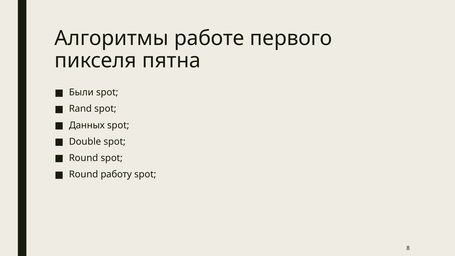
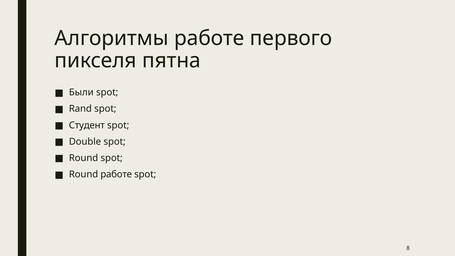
Данных: Данных -> Студент
Round работу: работу -> работе
